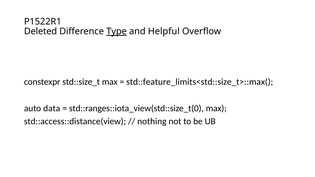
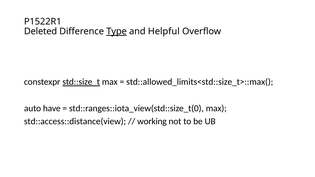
std::size_t underline: none -> present
std::feature_limits<std::size_t>::max(: std::feature_limits<std::size_t>::max( -> std::allowed_limits<std::size_t>::max(
data: data -> have
nothing: nothing -> working
